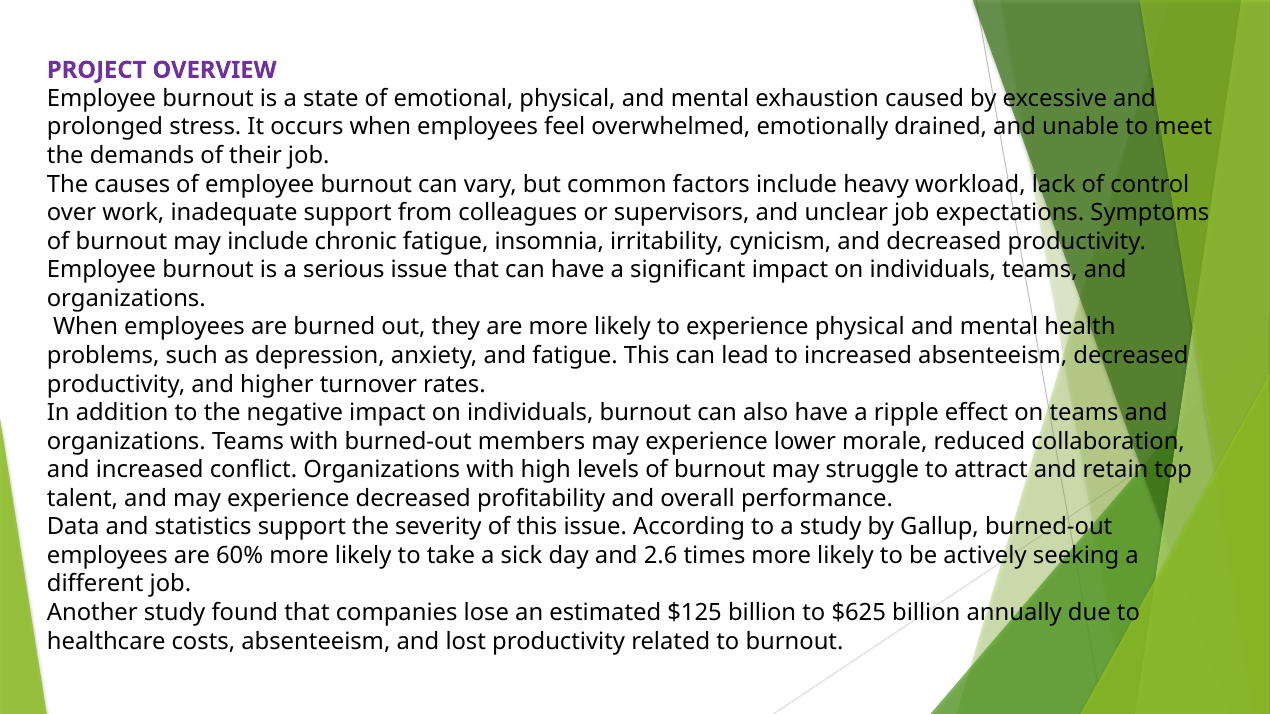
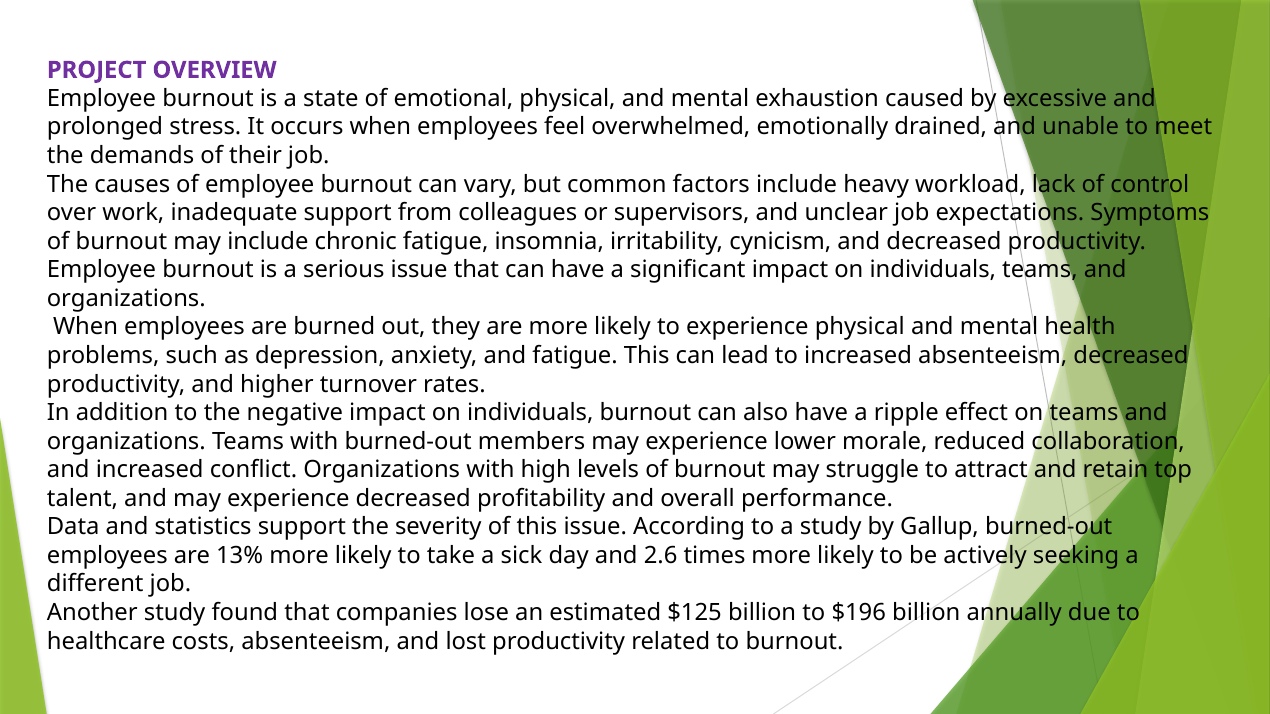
60%: 60% -> 13%
$625: $625 -> $196
